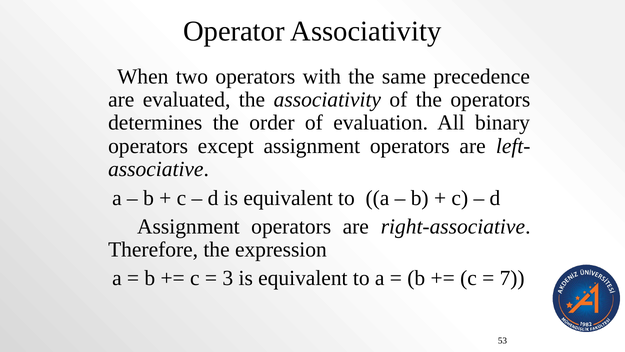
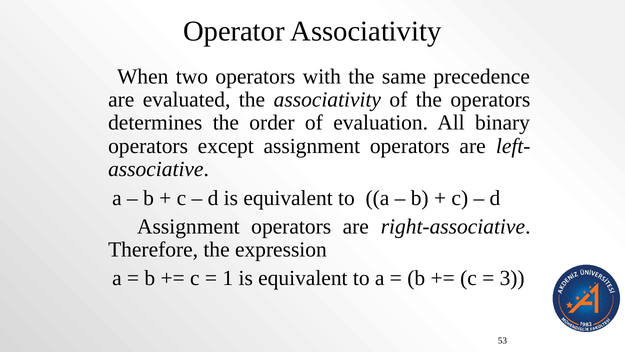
3: 3 -> 1
7: 7 -> 3
